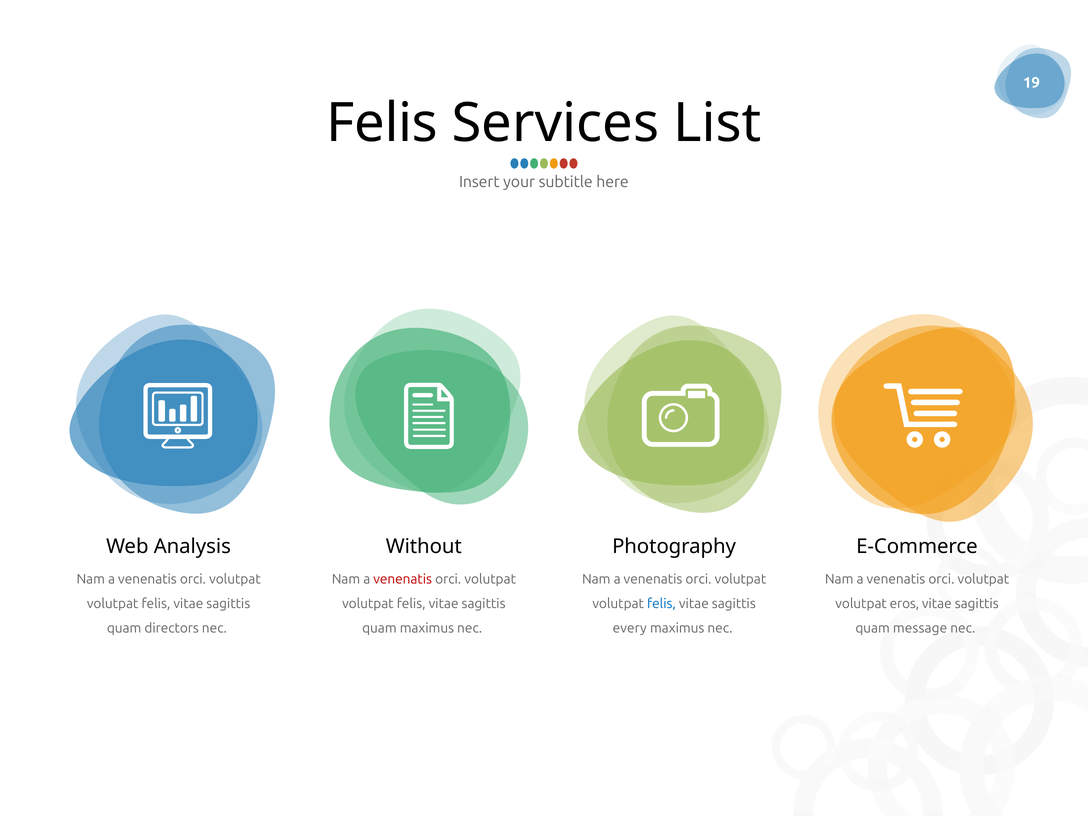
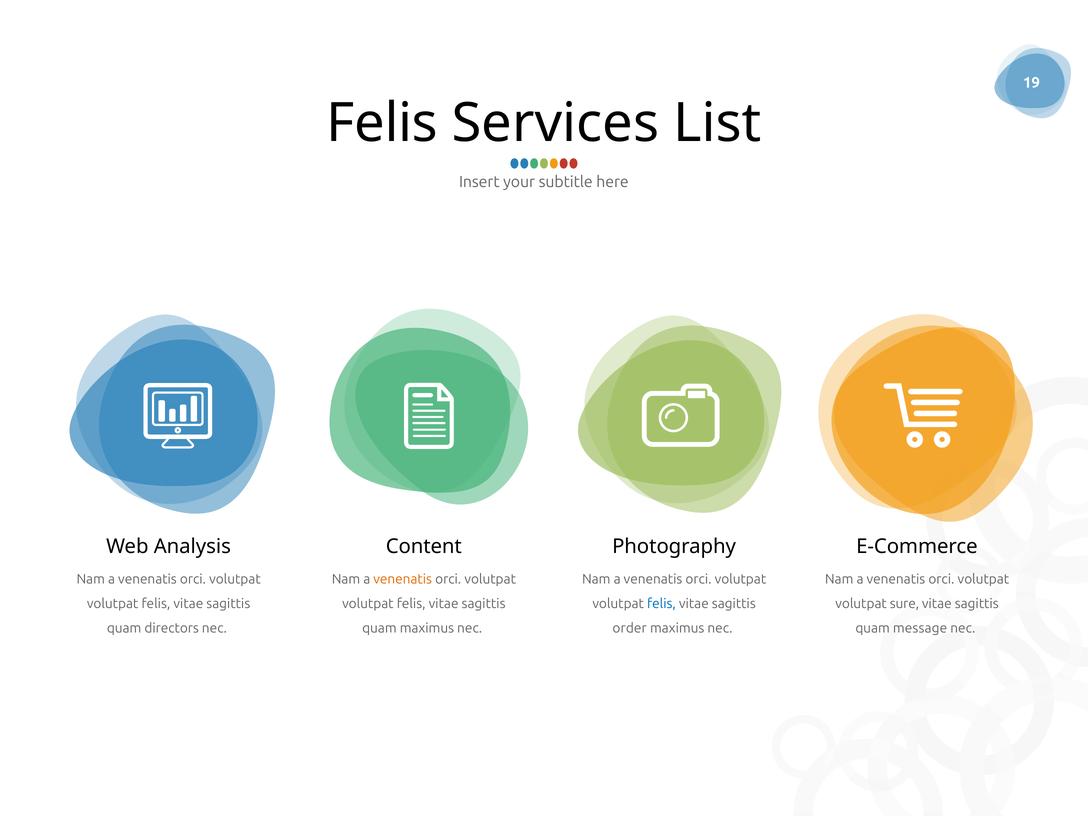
Without: Without -> Content
venenatis at (403, 579) colour: red -> orange
eros: eros -> sure
every: every -> order
